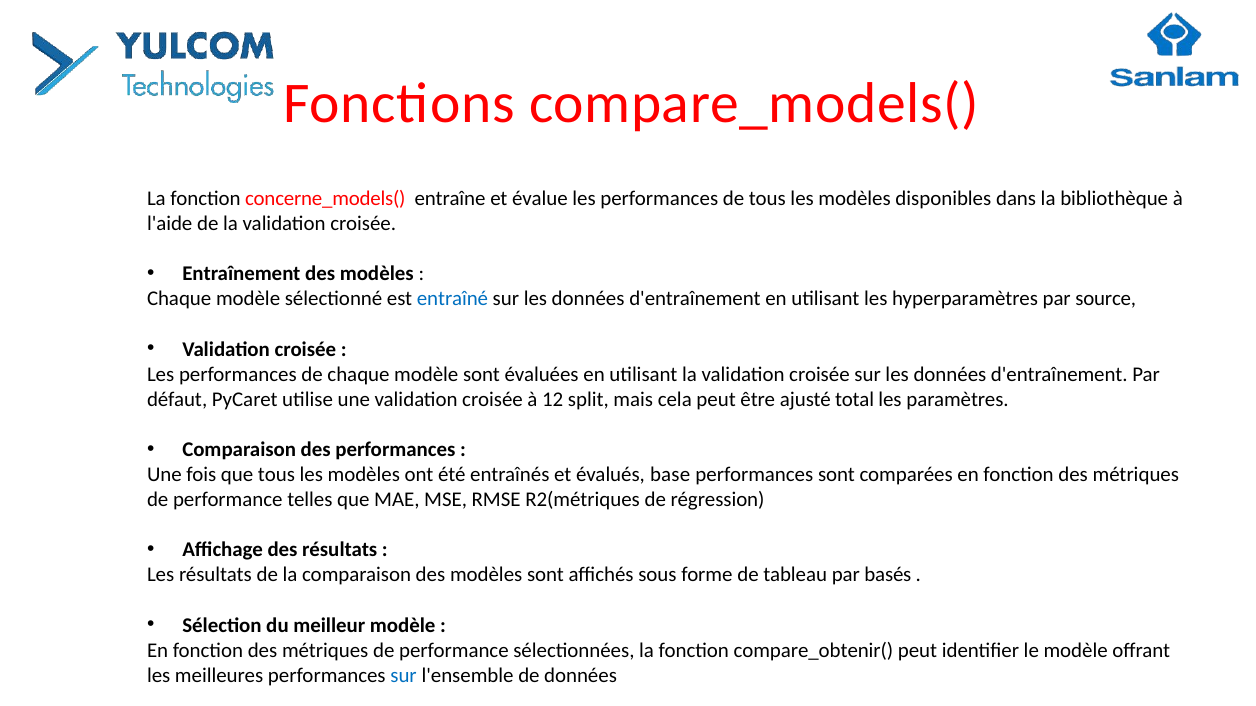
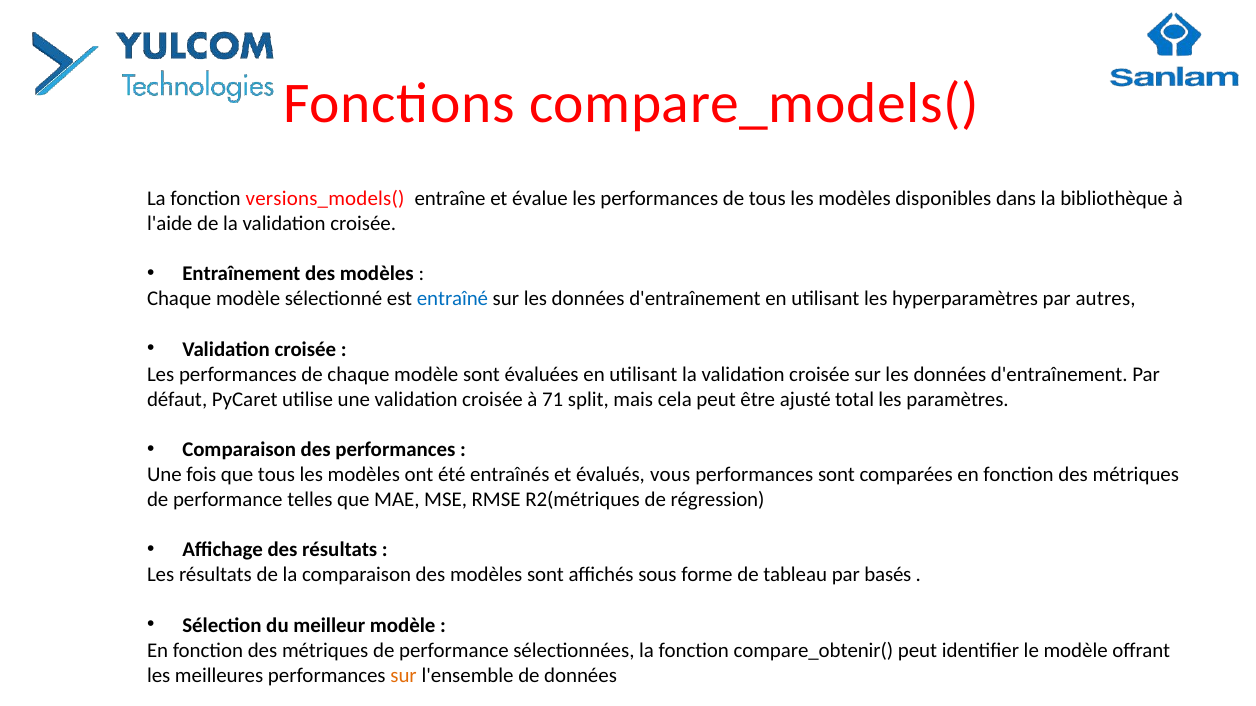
concerne_models(: concerne_models( -> versions_models(
source: source -> autres
12: 12 -> 71
base: base -> vous
sur at (404, 676) colour: blue -> orange
